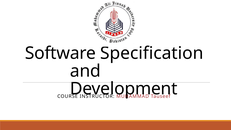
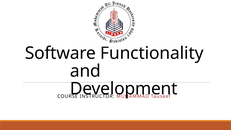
Specification: Specification -> Functionality
